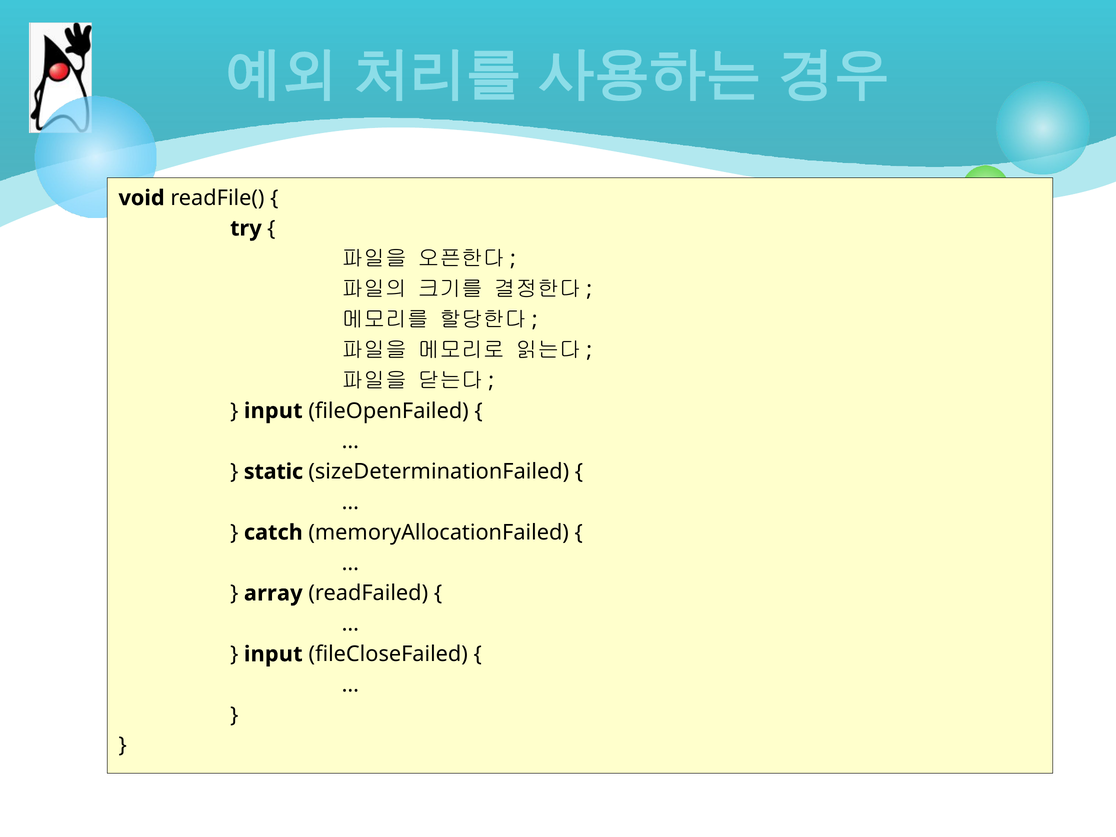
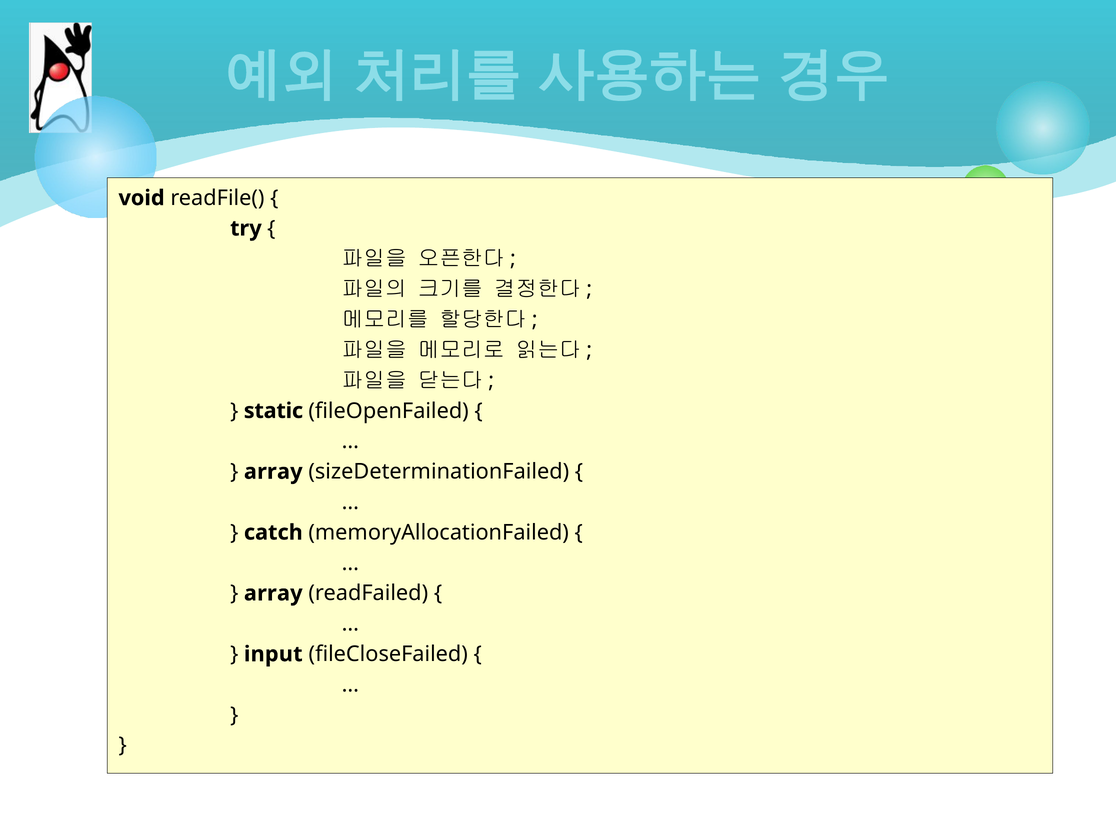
input at (273, 411): input -> static
static at (273, 472): static -> array
